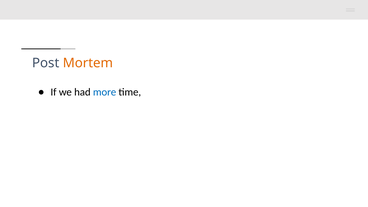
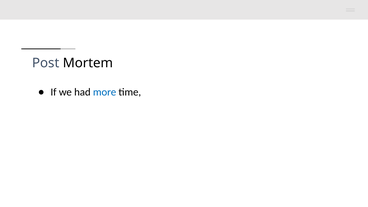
Mortem colour: orange -> black
